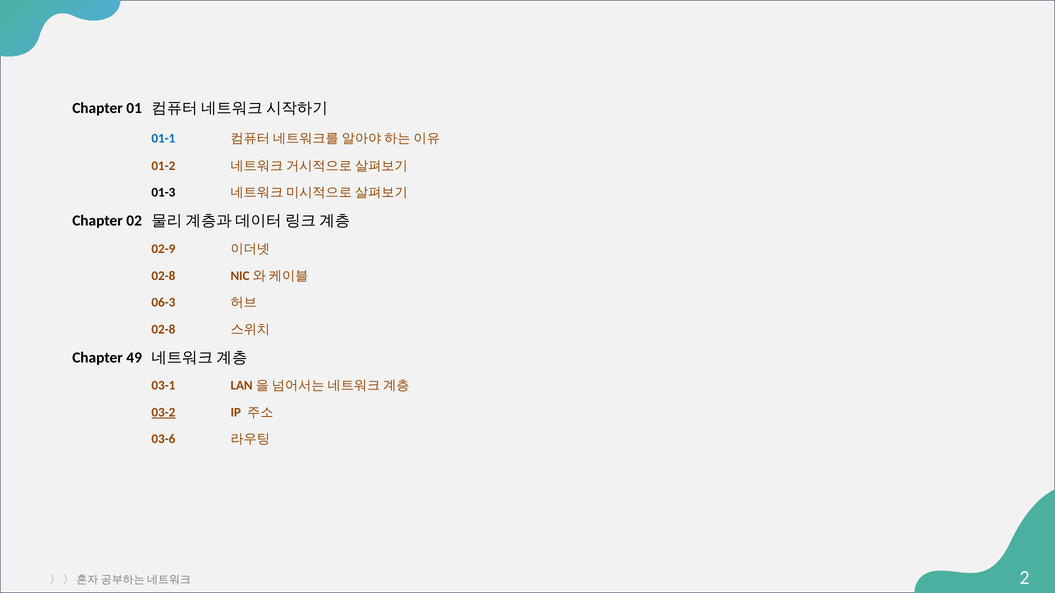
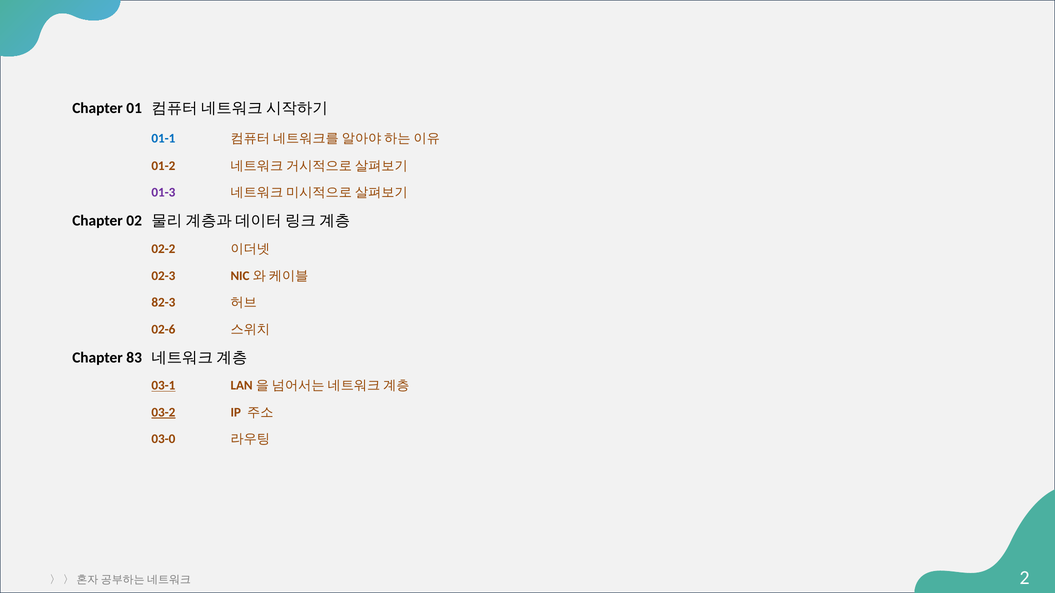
01-3 colour: black -> purple
02-9: 02-9 -> 02-2
02-8 at (163, 276): 02-8 -> 02-3
06-3: 06-3 -> 82-3
02-8 at (163, 329): 02-8 -> 02-6
49: 49 -> 83
03-1 underline: none -> present
03-6: 03-6 -> 03-0
